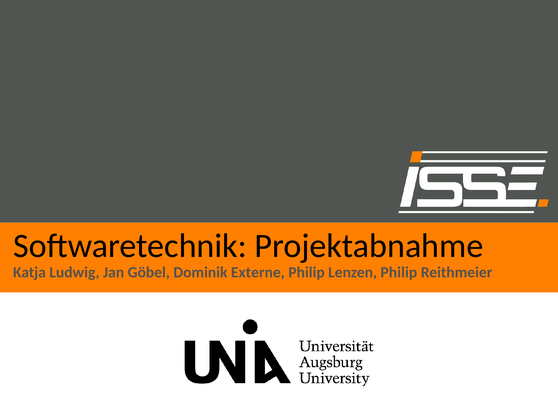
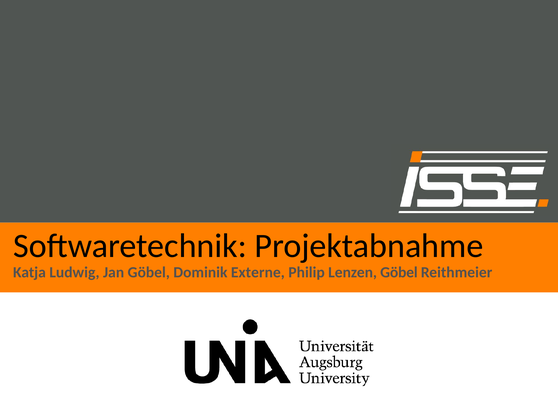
Lenzen Philip: Philip -> Göbel
